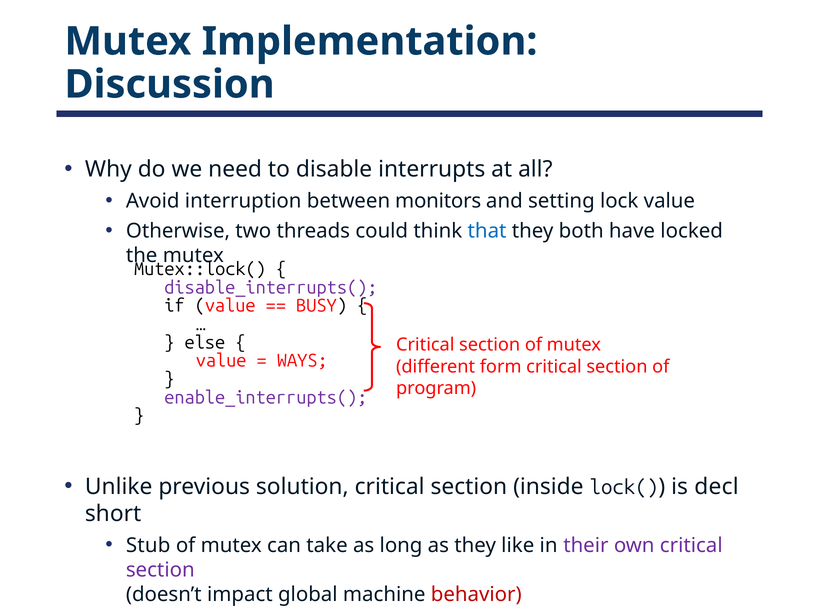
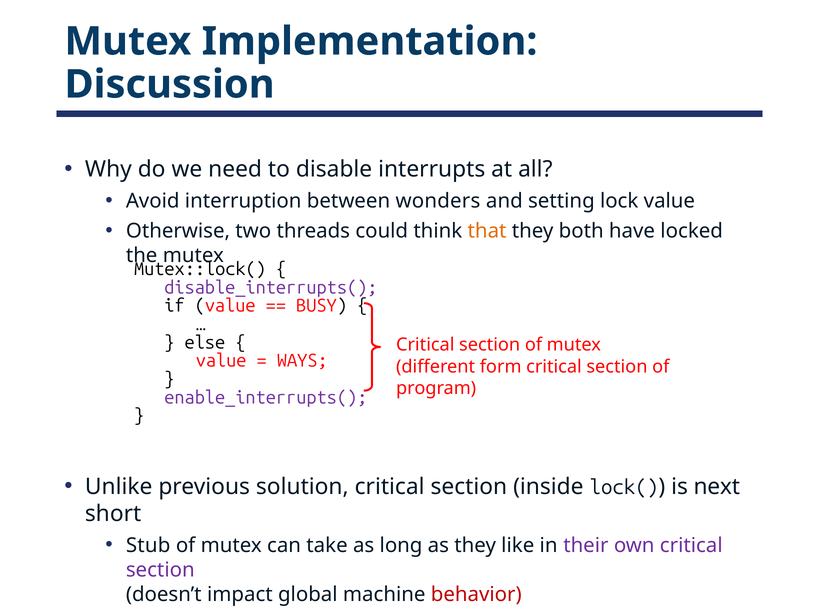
monitors: monitors -> wonders
that colour: blue -> orange
decl: decl -> next
